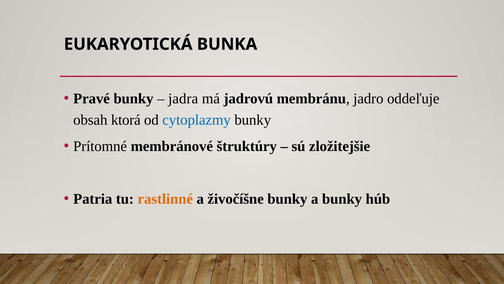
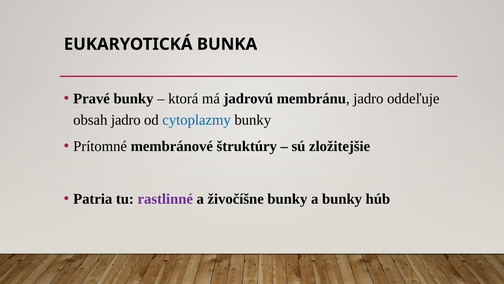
jadra: jadra -> ktorá
obsah ktorá: ktorá -> jadro
rastlinné colour: orange -> purple
